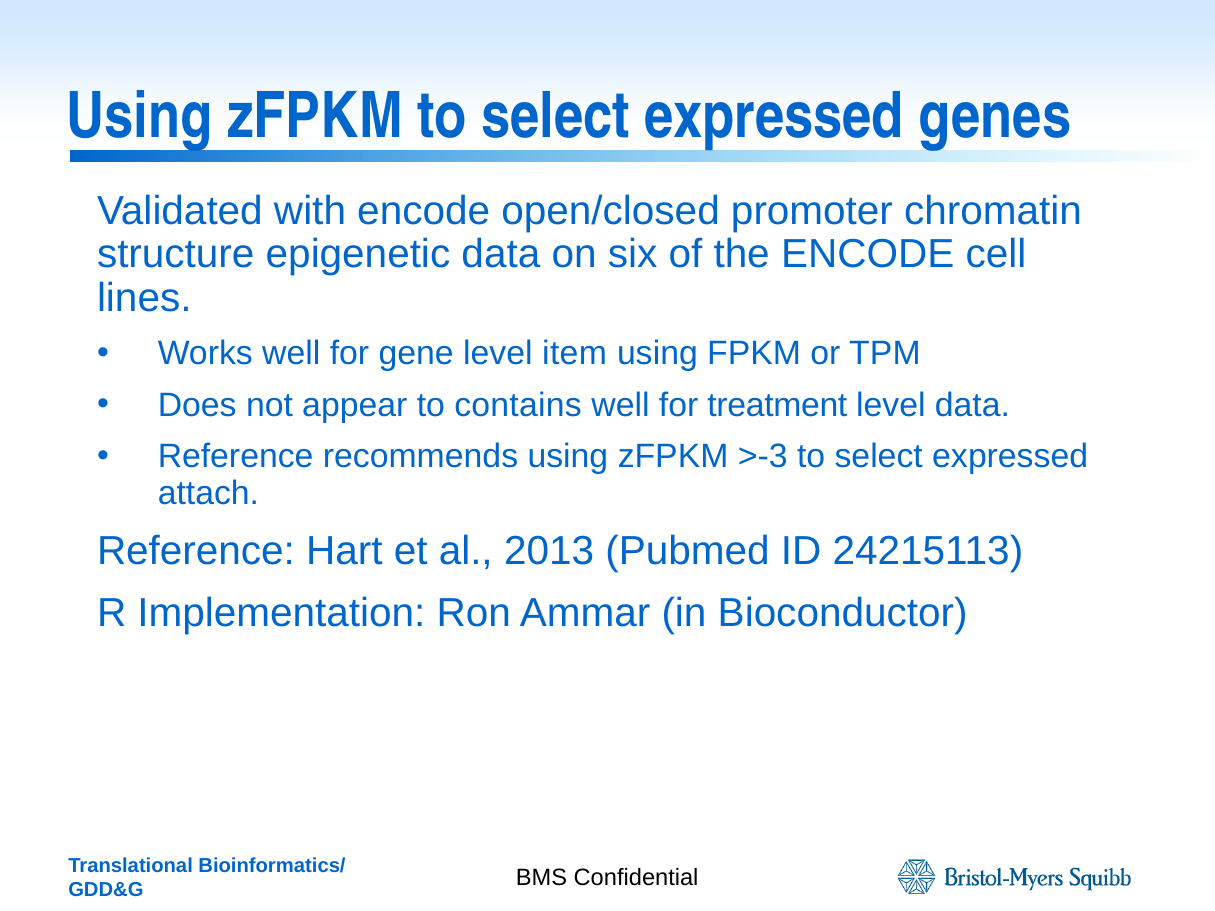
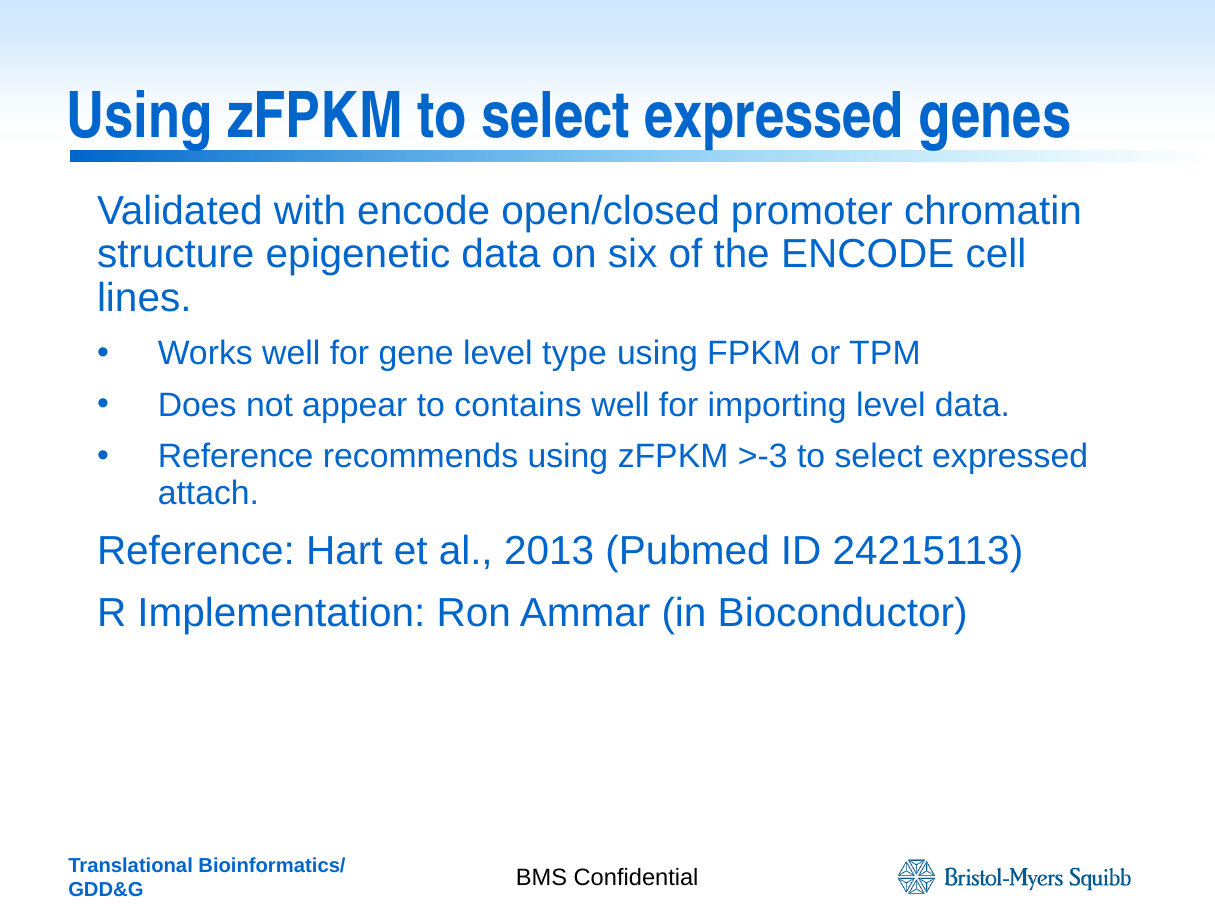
item: item -> type
treatment: treatment -> importing
